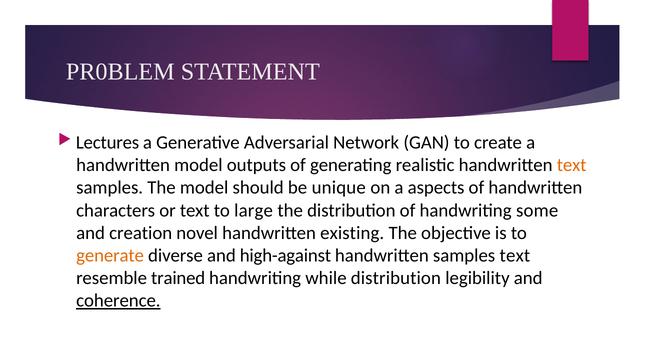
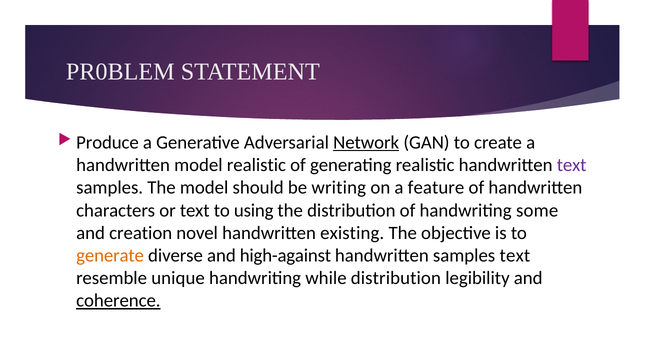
Lectures: Lectures -> Produce
Network underline: none -> present
model outputs: outputs -> realistic
text at (572, 165) colour: orange -> purple
unique: unique -> writing
aspects: aspects -> feature
large: large -> using
trained: trained -> unique
